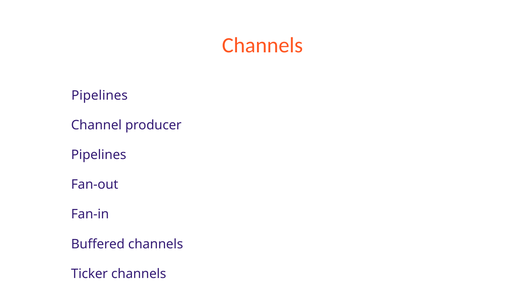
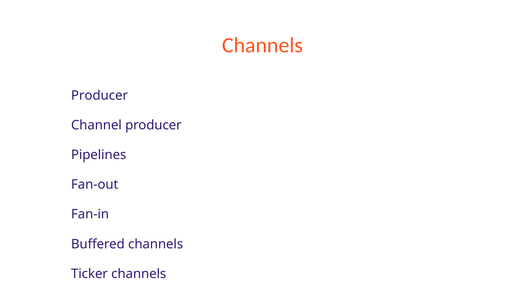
Pipelines at (99, 95): Pipelines -> Producer
